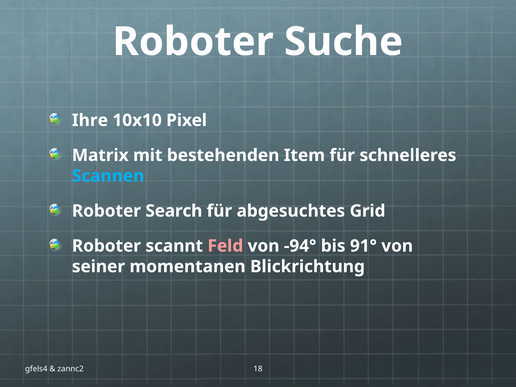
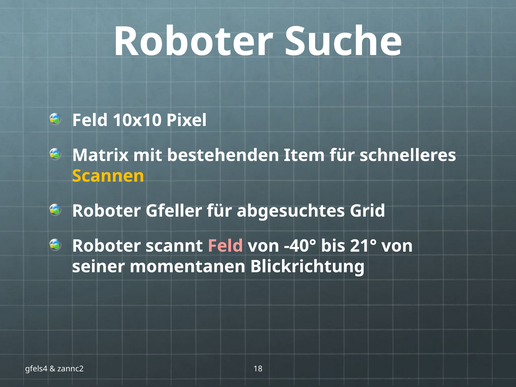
Ihre at (90, 120): Ihre -> Feld
Scannen colour: light blue -> yellow
Search: Search -> Gfeller
-94°: -94° -> -40°
91°: 91° -> 21°
